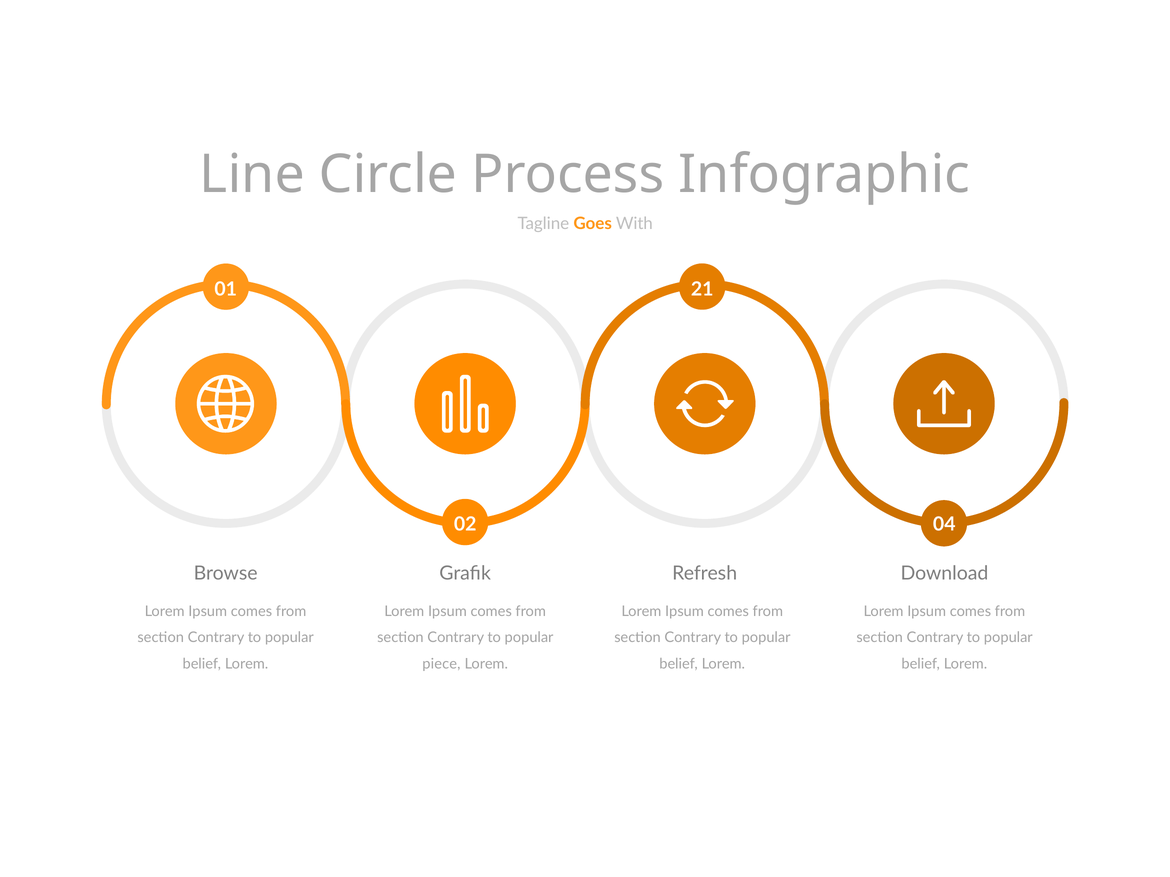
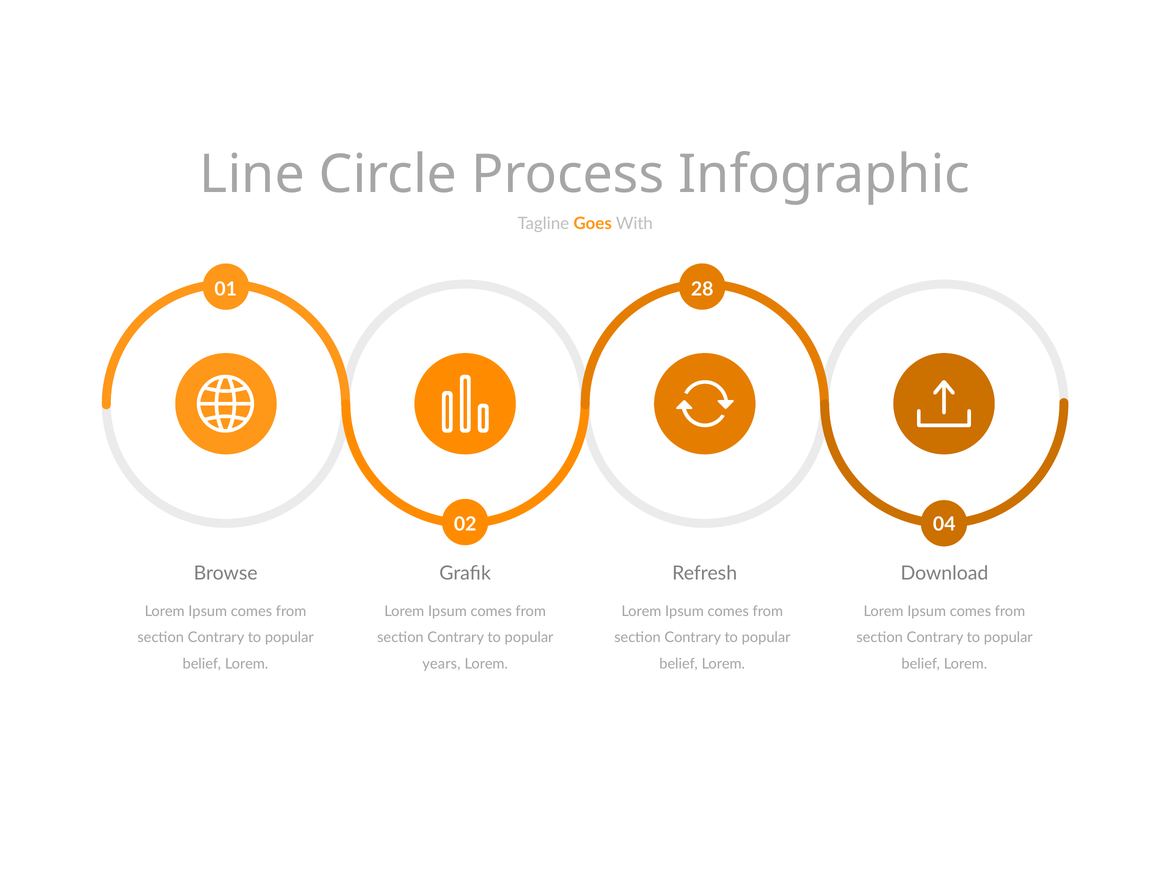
21: 21 -> 28
piece: piece -> years
